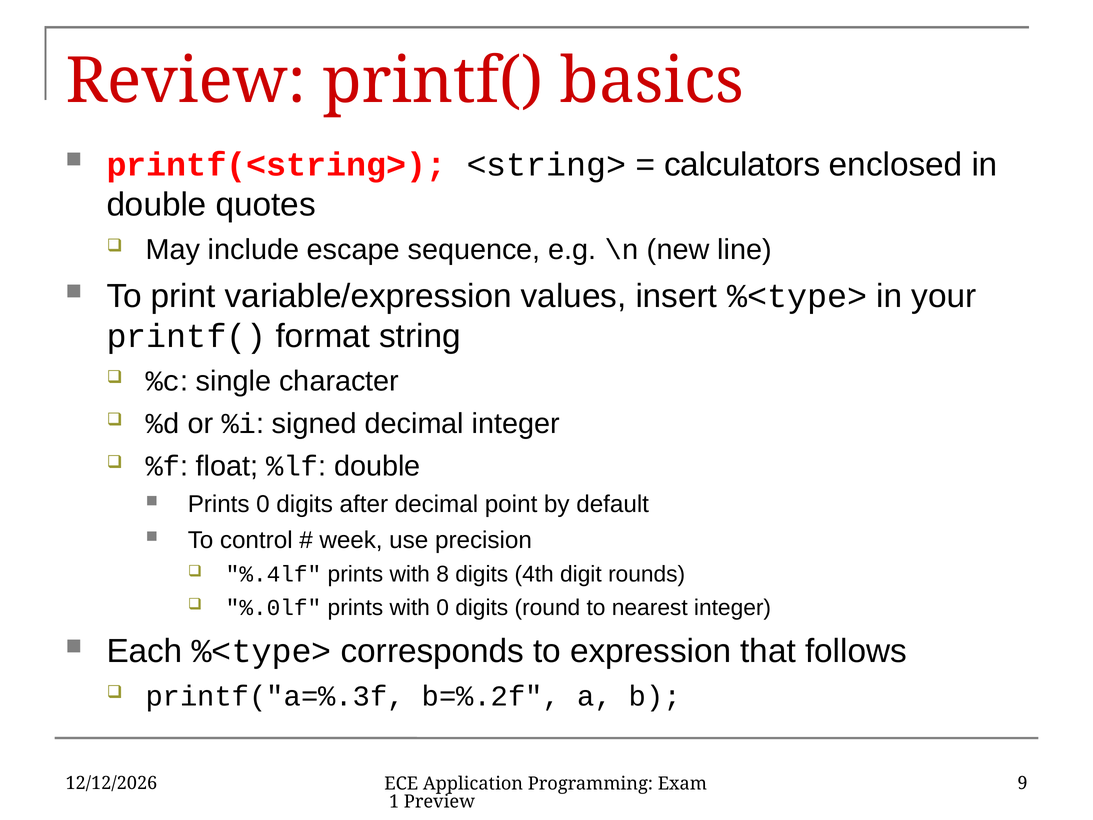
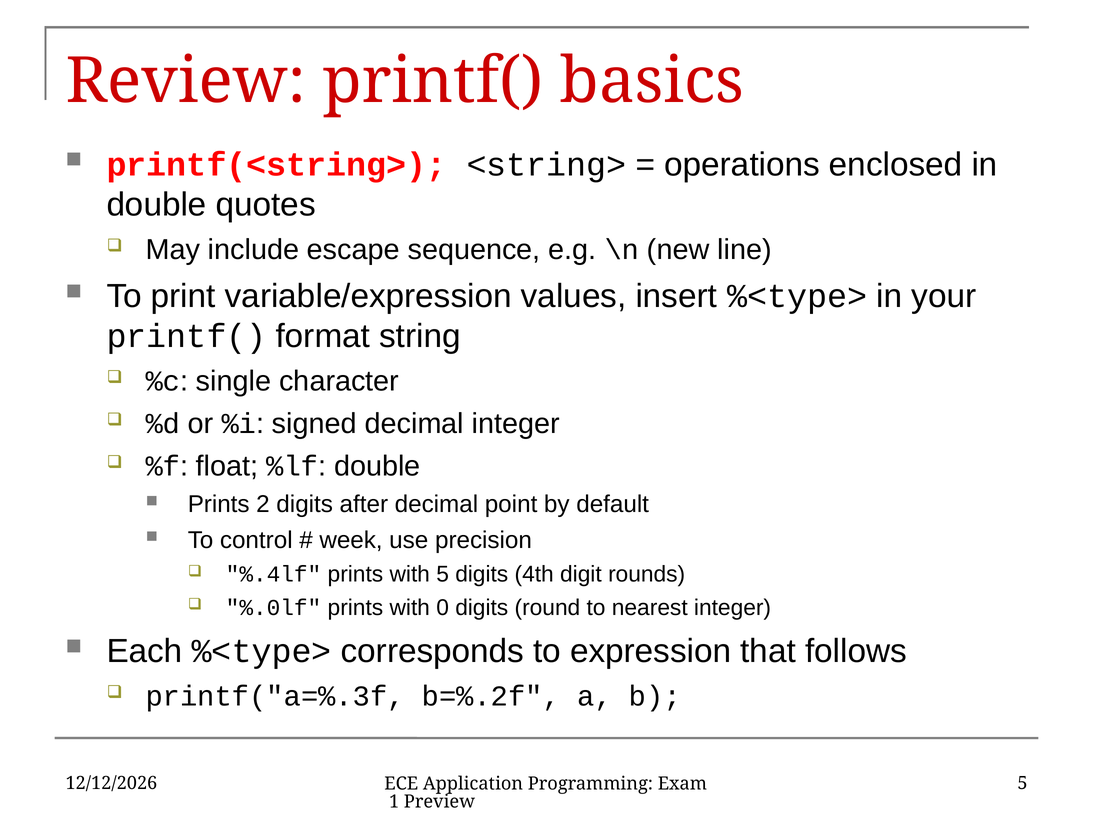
calculators: calculators -> operations
Prints 0: 0 -> 2
with 8: 8 -> 5
9 at (1022, 783): 9 -> 5
